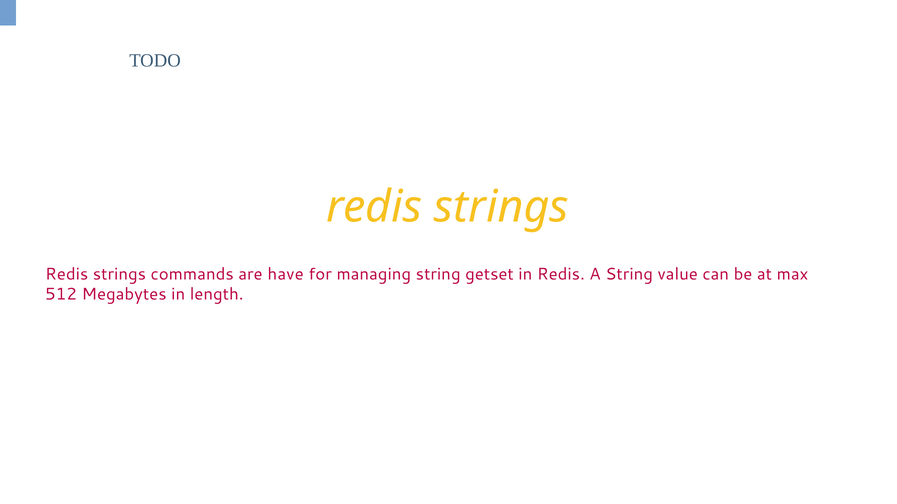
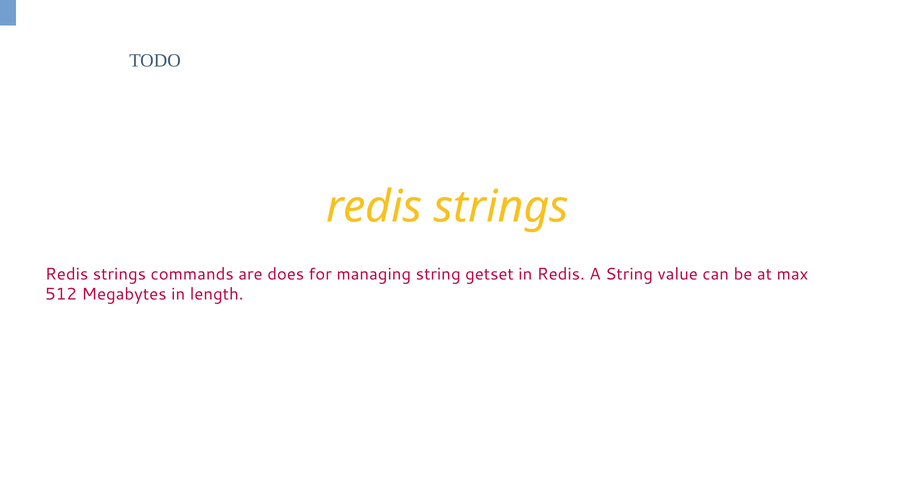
have: have -> does
